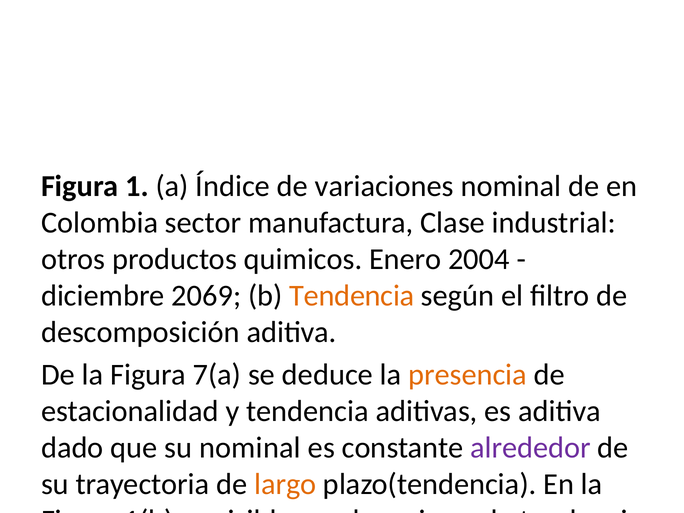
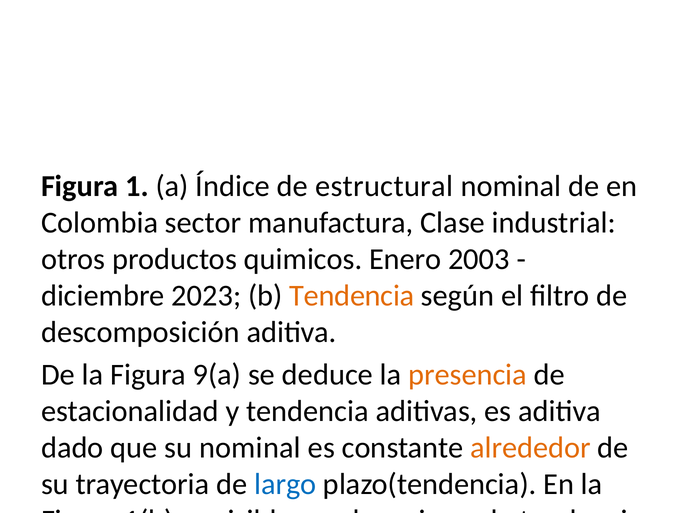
variaciones: variaciones -> estructural
2004: 2004 -> 2003
2069: 2069 -> 2023
7(a: 7(a -> 9(a
alrededor colour: purple -> orange
largo colour: orange -> blue
